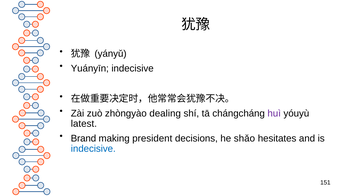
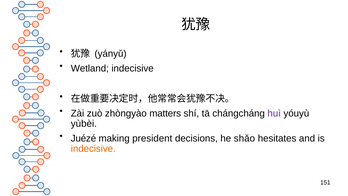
Yuányīn: Yuányīn -> Wetland
dealing: dealing -> matters
latest: latest -> yùbèi
Brand: Brand -> Juézé
indecisive at (93, 149) colour: blue -> orange
